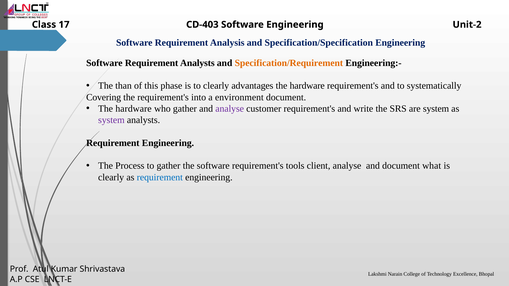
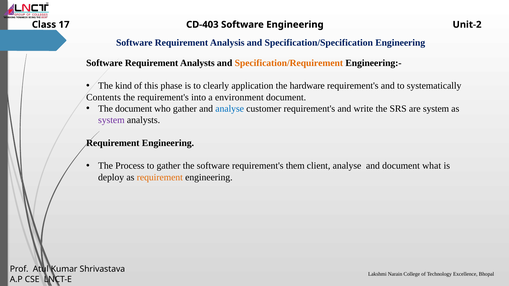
than: than -> kind
advantages: advantages -> application
Covering: Covering -> Contents
hardware at (134, 109): hardware -> document
analyse at (230, 109) colour: purple -> blue
tools: tools -> them
clearly at (111, 177): clearly -> deploy
requirement at (160, 177) colour: blue -> orange
